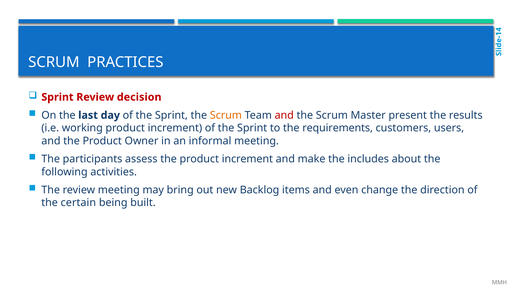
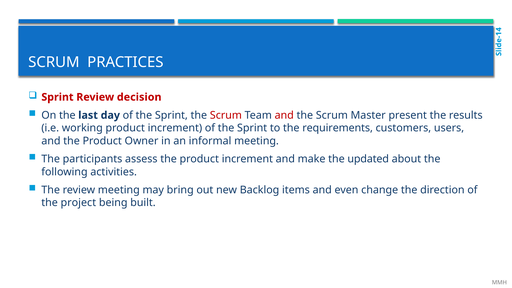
Scrum at (226, 115) colour: orange -> red
includes: includes -> updated
certain: certain -> project
